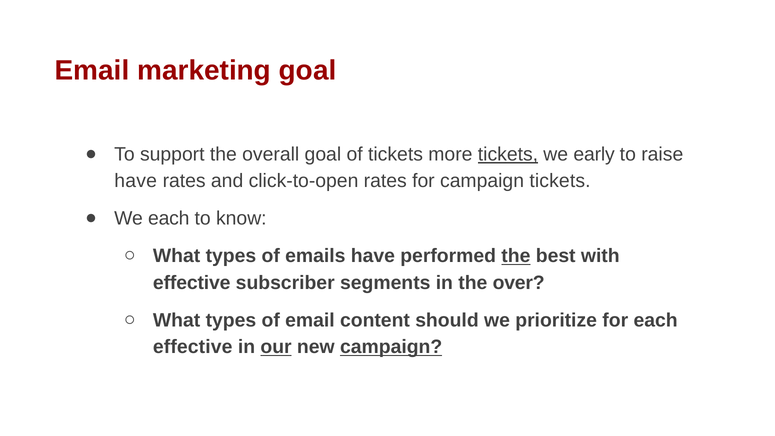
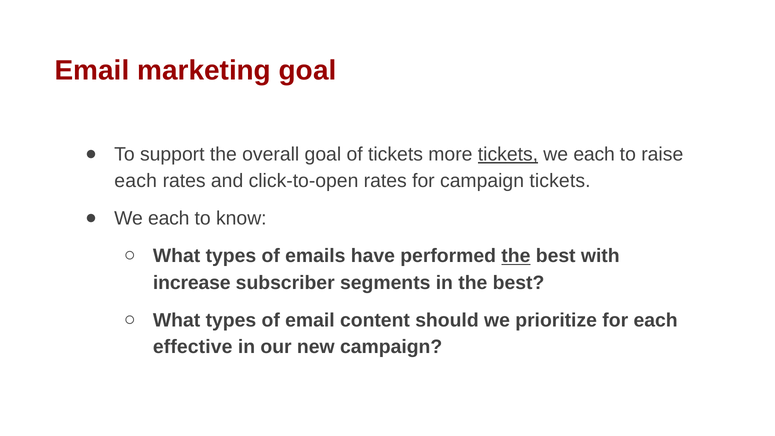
early at (594, 154): early -> each
have at (136, 181): have -> each
effective at (192, 283): effective -> increase
in the over: over -> best
our underline: present -> none
campaign at (391, 347) underline: present -> none
